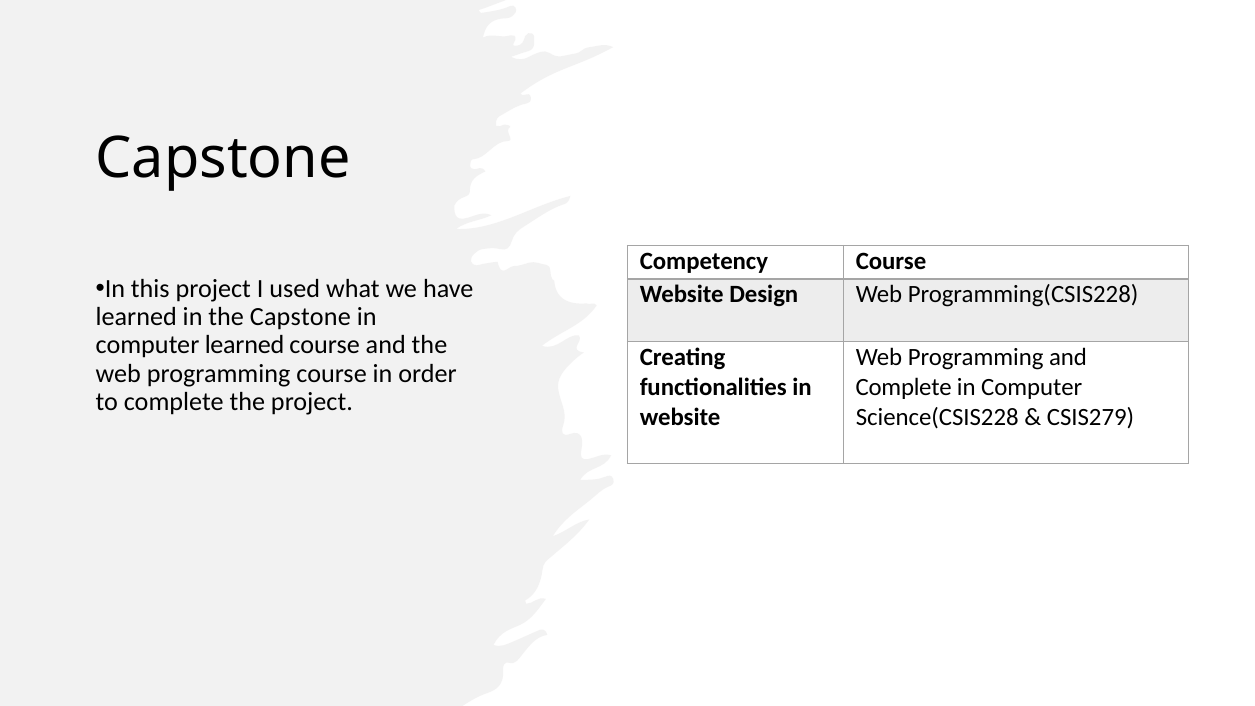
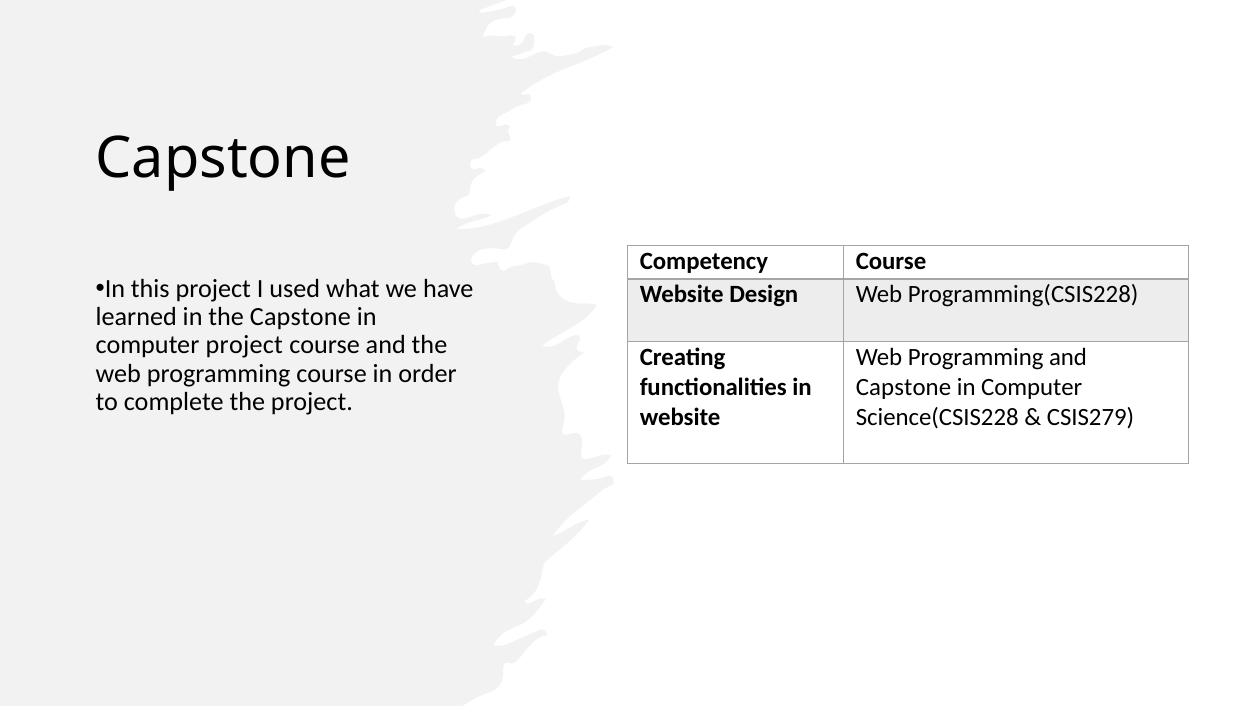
computer learned: learned -> project
Complete at (904, 387): Complete -> Capstone
